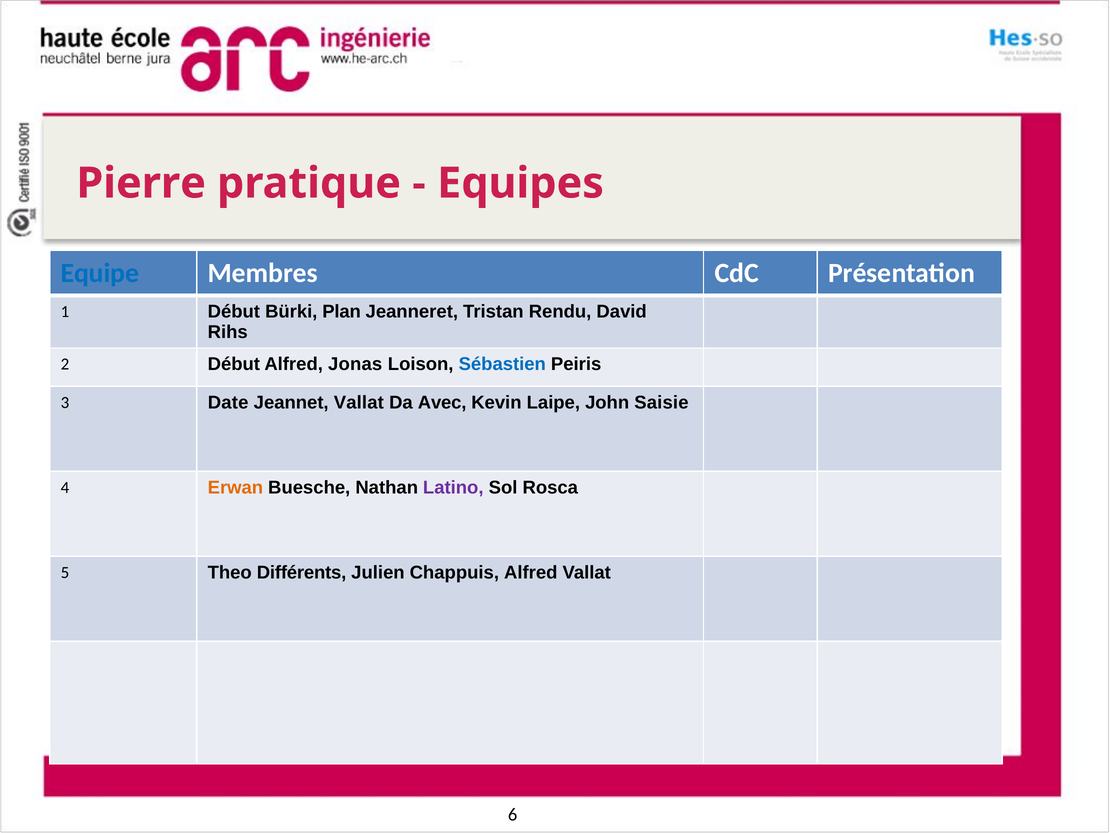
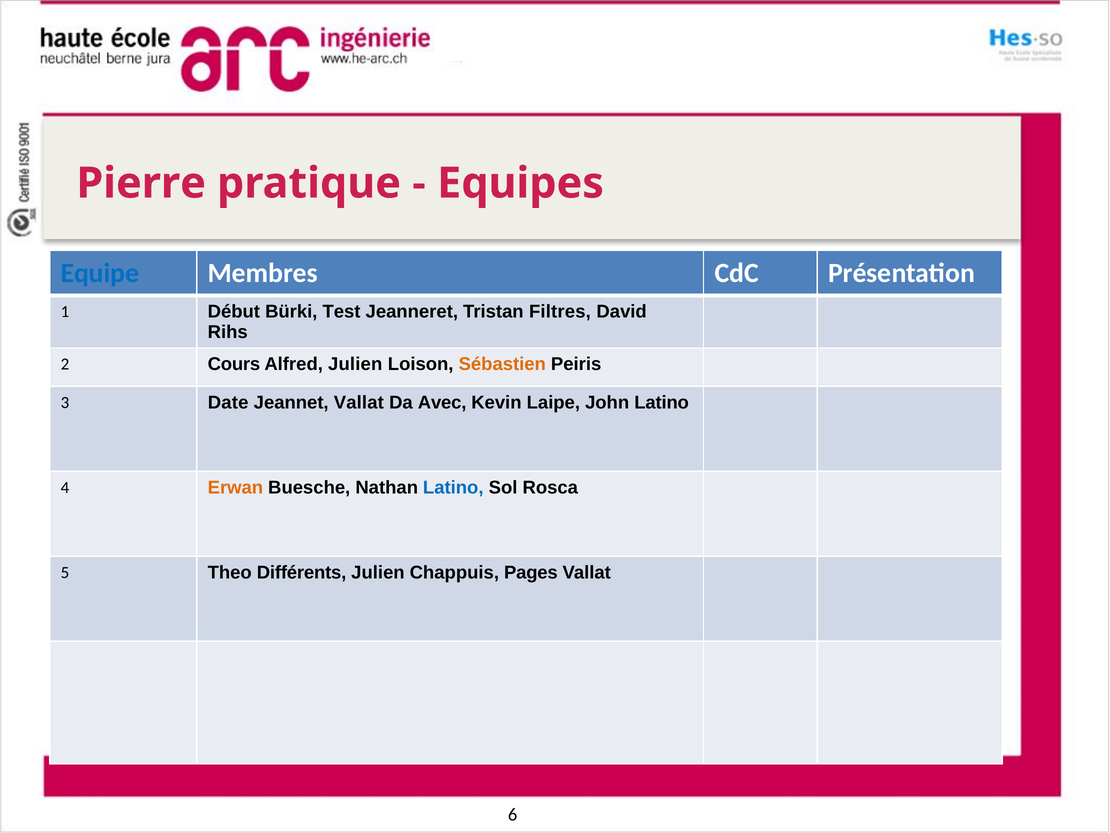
Plan: Plan -> Test
Rendu: Rendu -> Filtres
2 Début: Début -> Cours
Alfred Jonas: Jonas -> Julien
Sébastien colour: blue -> orange
John Saisie: Saisie -> Latino
Latino at (453, 487) colour: purple -> blue
Chappuis Alfred: Alfred -> Pages
